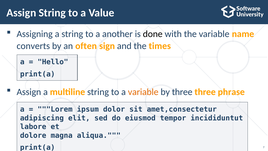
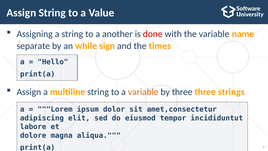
done colour: black -> red
converts: converts -> separate
often: often -> while
phrase: phrase -> strings
